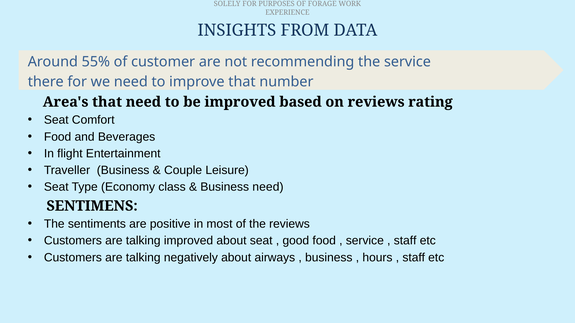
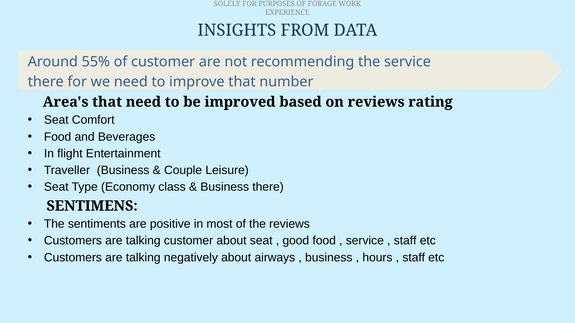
Business need: need -> there
talking improved: improved -> customer
